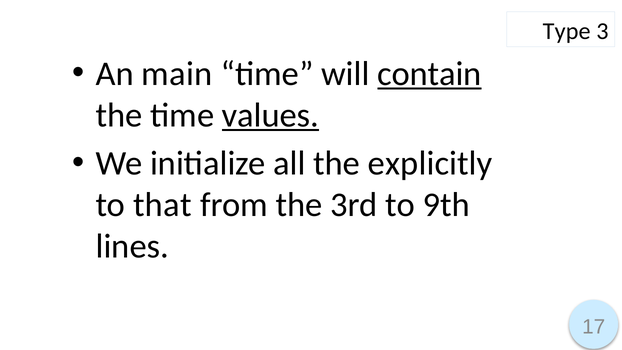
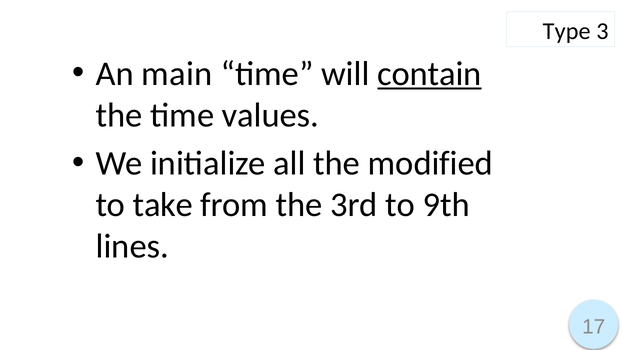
values underline: present -> none
explicitly: explicitly -> modified
that: that -> take
